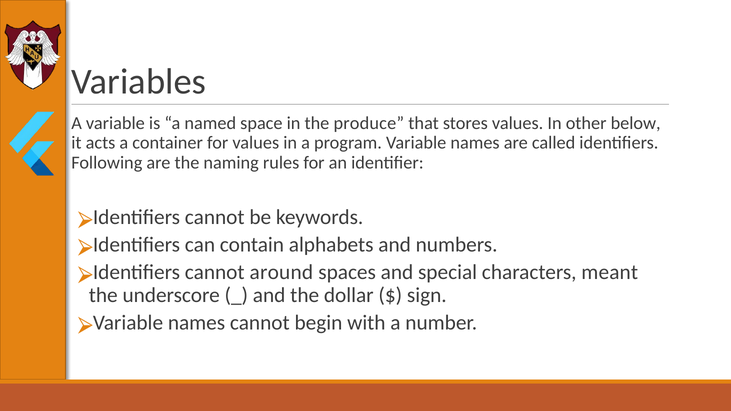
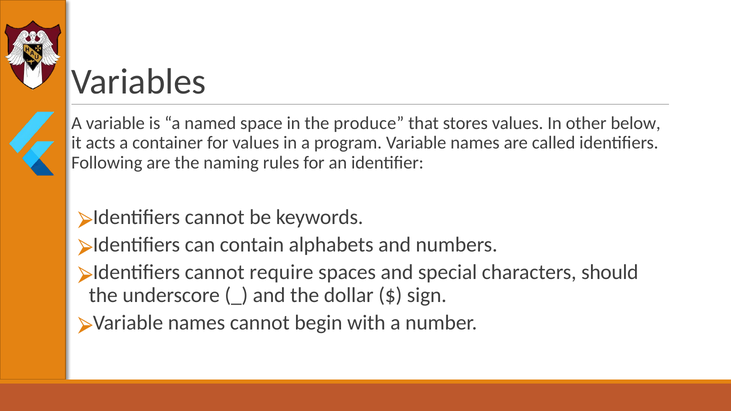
around: around -> require
meant: meant -> should
